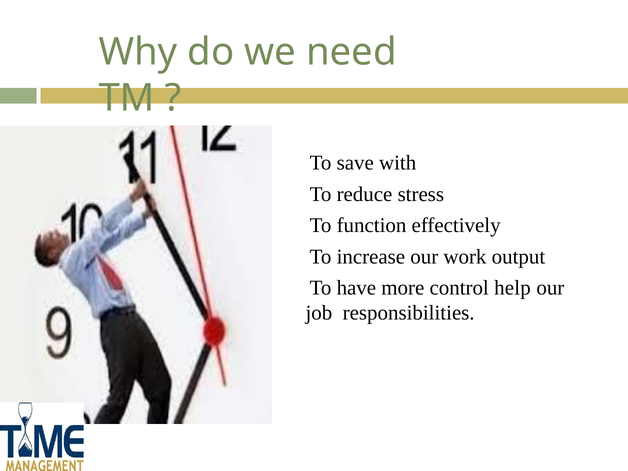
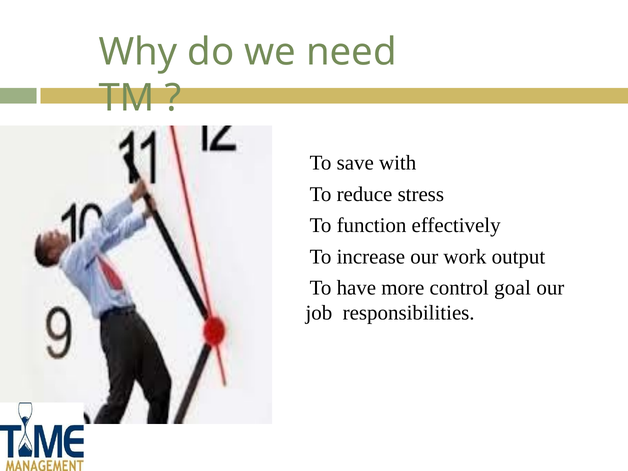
help: help -> goal
